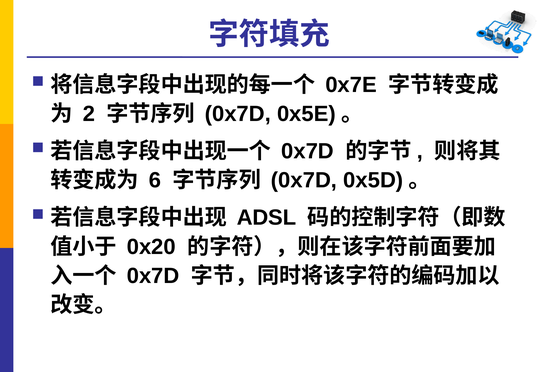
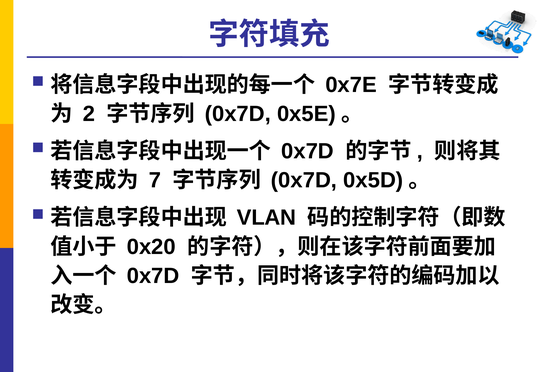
6: 6 -> 7
ADSL: ADSL -> VLAN
